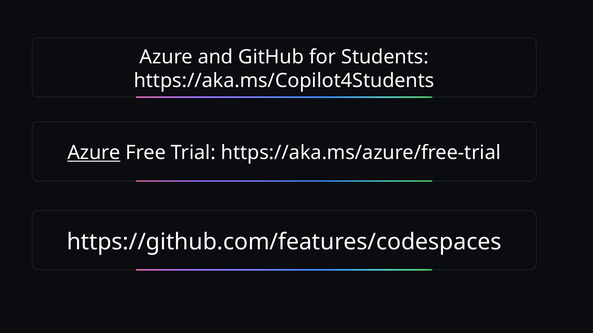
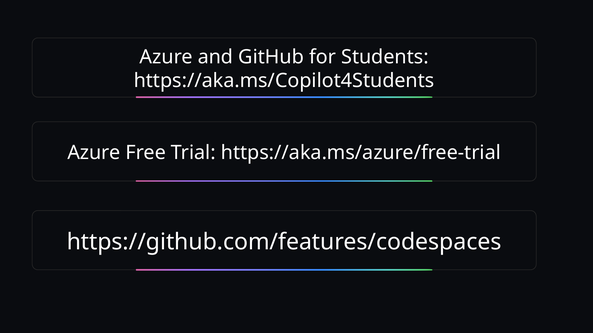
Azure at (94, 153) underline: present -> none
